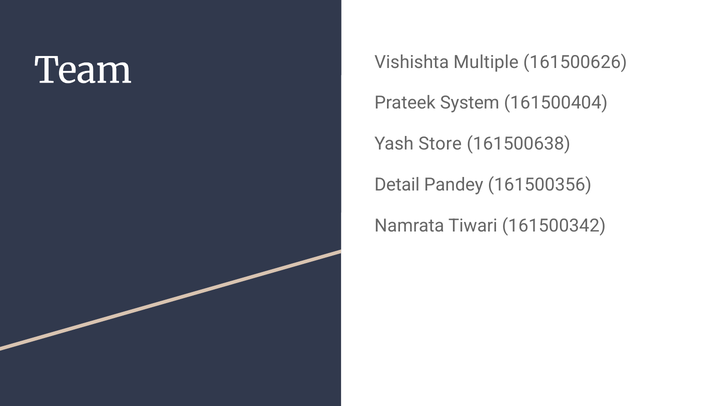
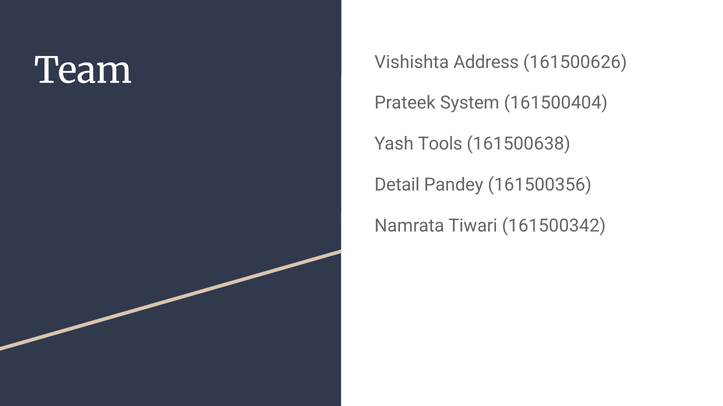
Multiple: Multiple -> Address
Store: Store -> Tools
